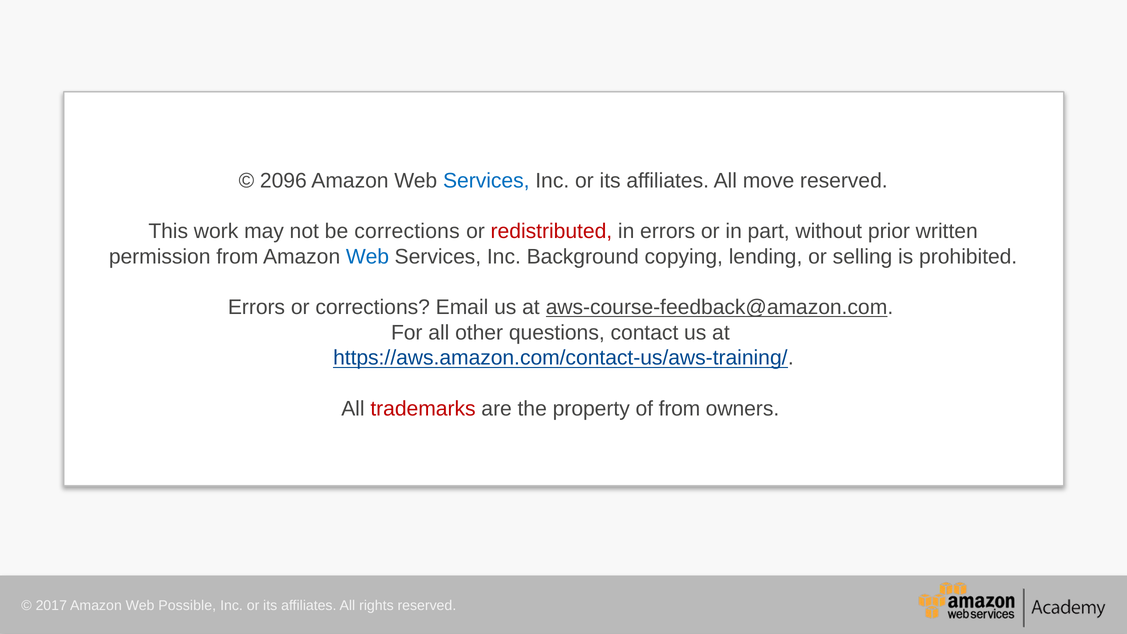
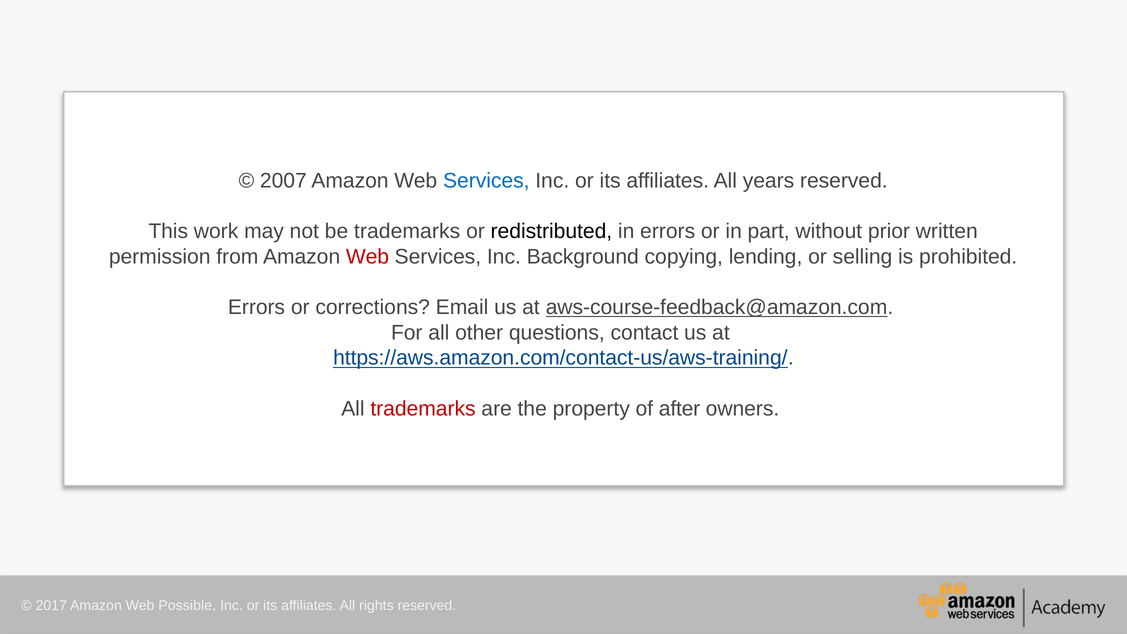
2096: 2096 -> 2007
move: move -> years
be corrections: corrections -> trademarks
redistributed colour: red -> black
Web at (368, 257) colour: blue -> red
of from: from -> after
